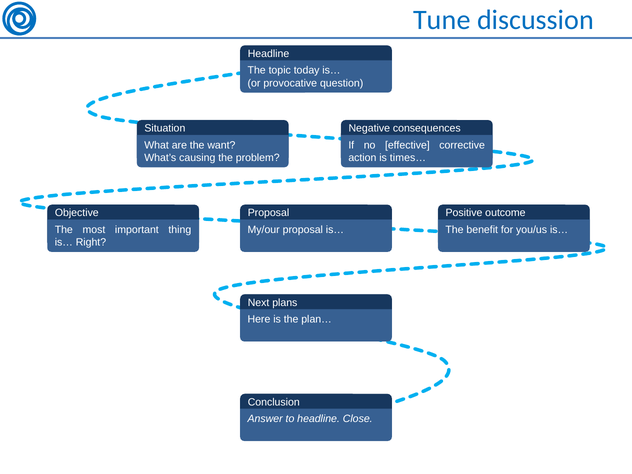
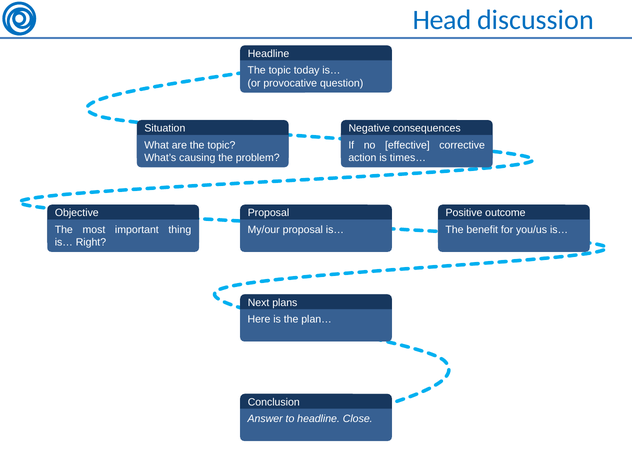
Tune: Tune -> Head
are the want: want -> topic
